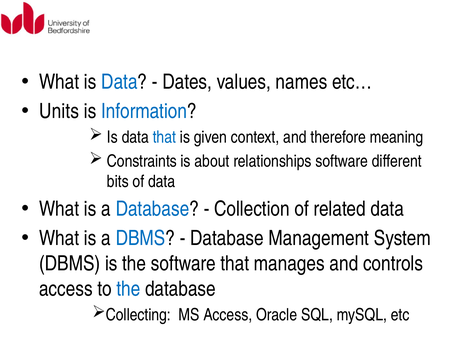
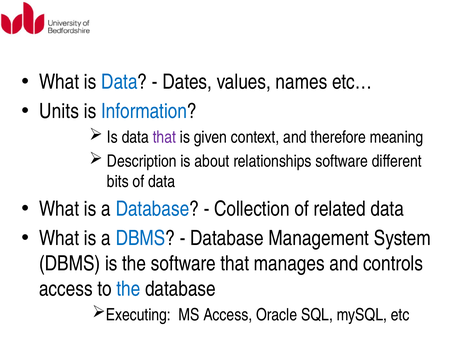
that at (164, 137) colour: blue -> purple
Constraints: Constraints -> Description
Collecting: Collecting -> Executing
